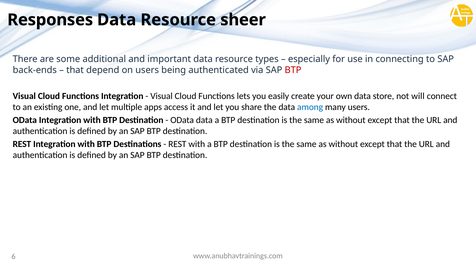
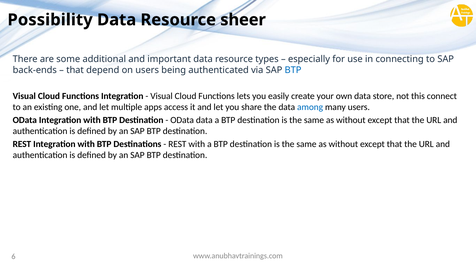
Responses: Responses -> Possibility
BTP at (293, 70) colour: red -> blue
will: will -> this
